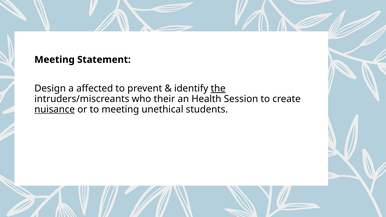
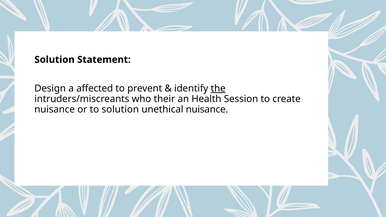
Meeting at (55, 60): Meeting -> Solution
nuisance at (55, 109) underline: present -> none
to meeting: meeting -> solution
unethical students: students -> nuisance
